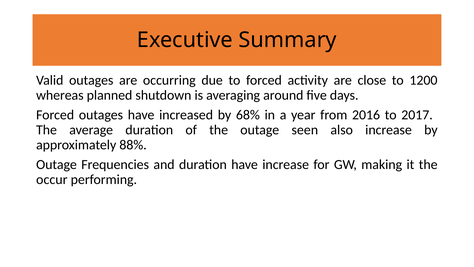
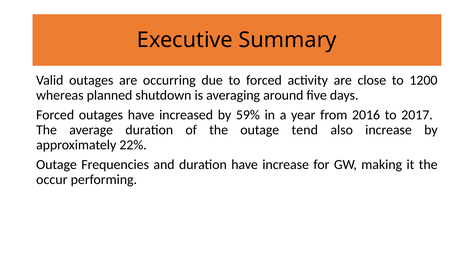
68%: 68% -> 59%
seen: seen -> tend
88%: 88% -> 22%
